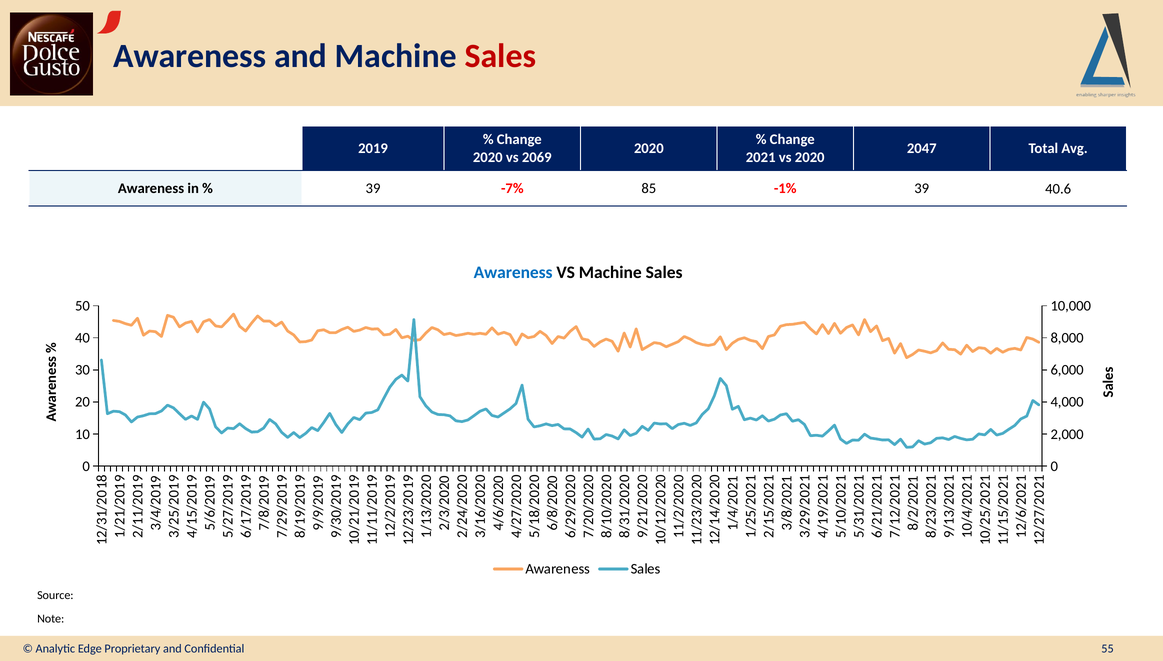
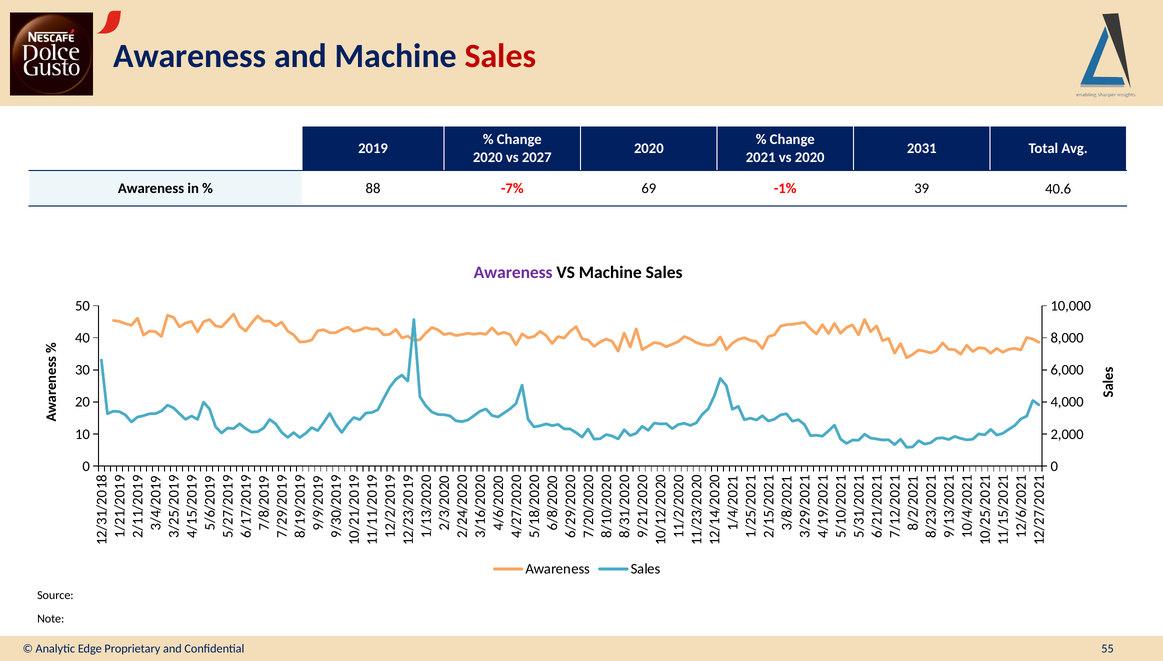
2047: 2047 -> 2031
2069: 2069 -> 2027
39 at (373, 189): 39 -> 88
85: 85 -> 69
Awareness at (513, 272) colour: blue -> purple
